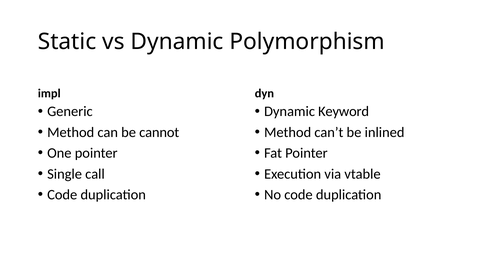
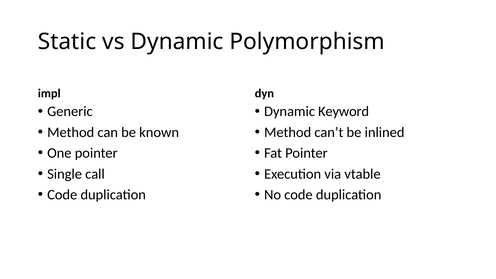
cannot: cannot -> known
